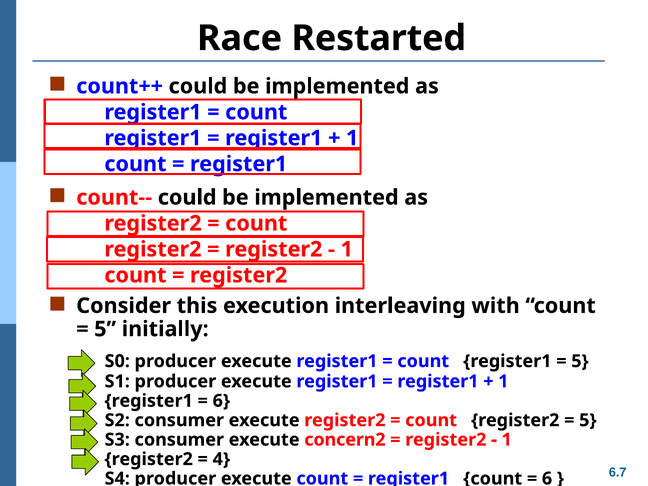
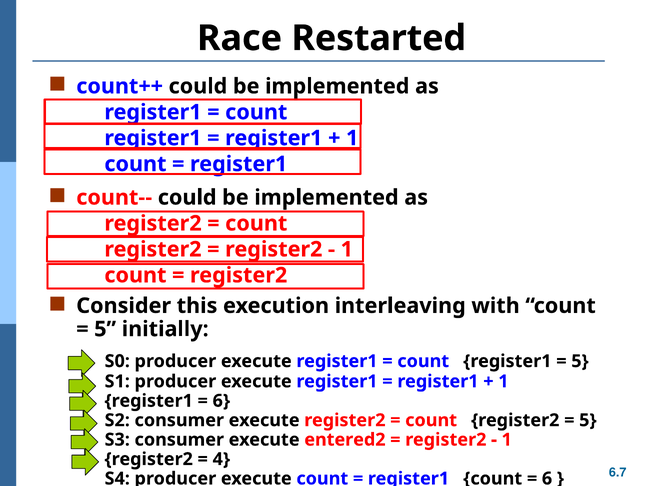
concern2: concern2 -> entered2
